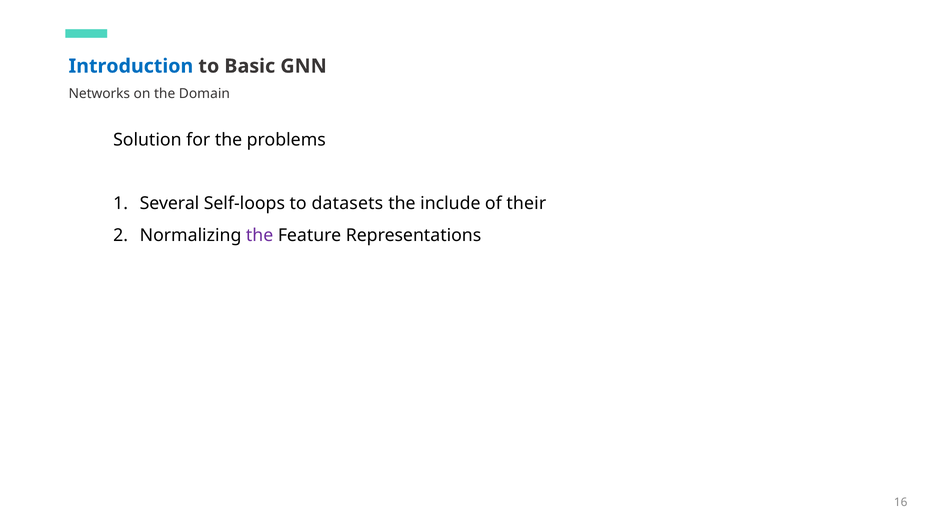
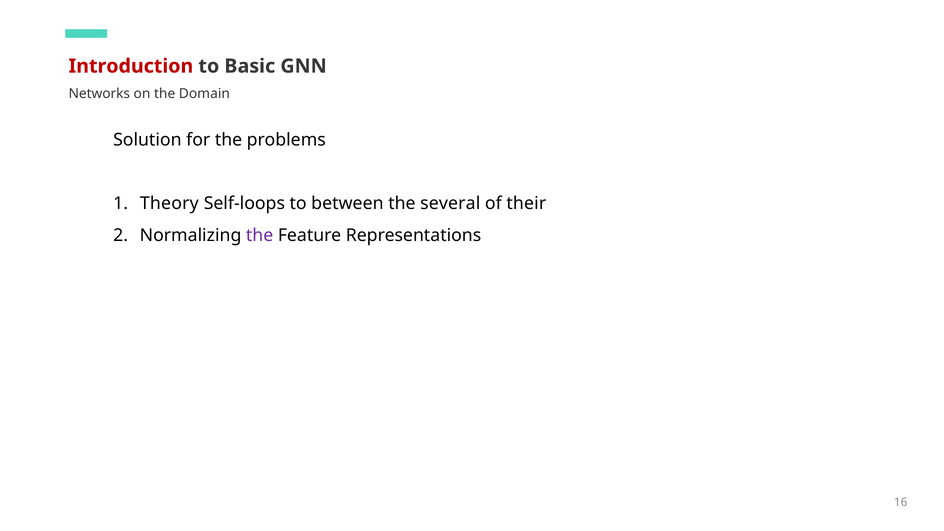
Introduction colour: blue -> red
Several: Several -> Theory
datasets: datasets -> between
include: include -> several
